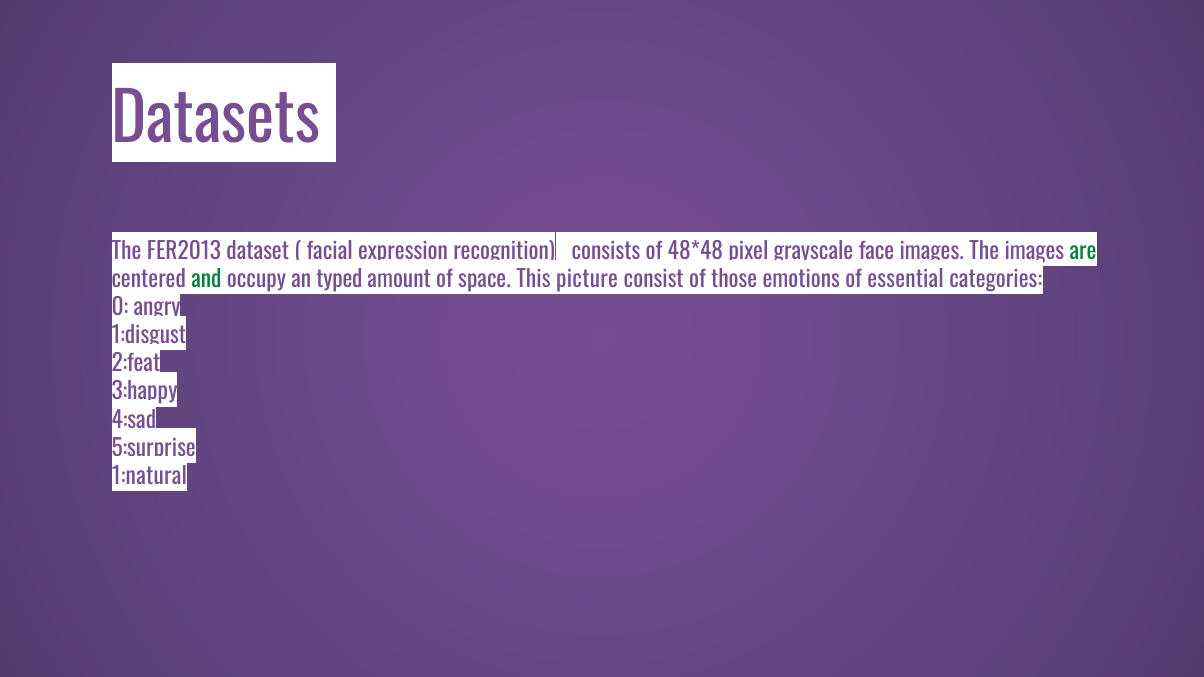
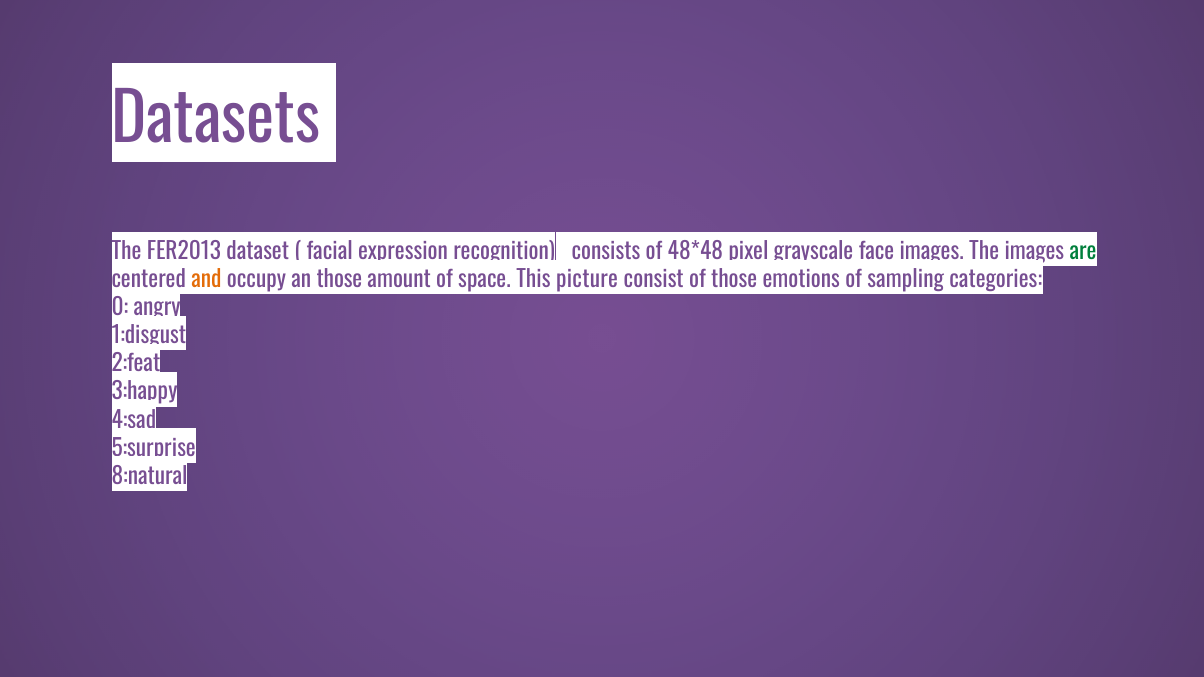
and colour: green -> orange
an typed: typed -> those
essential: essential -> sampling
1:natural: 1:natural -> 8:natural
